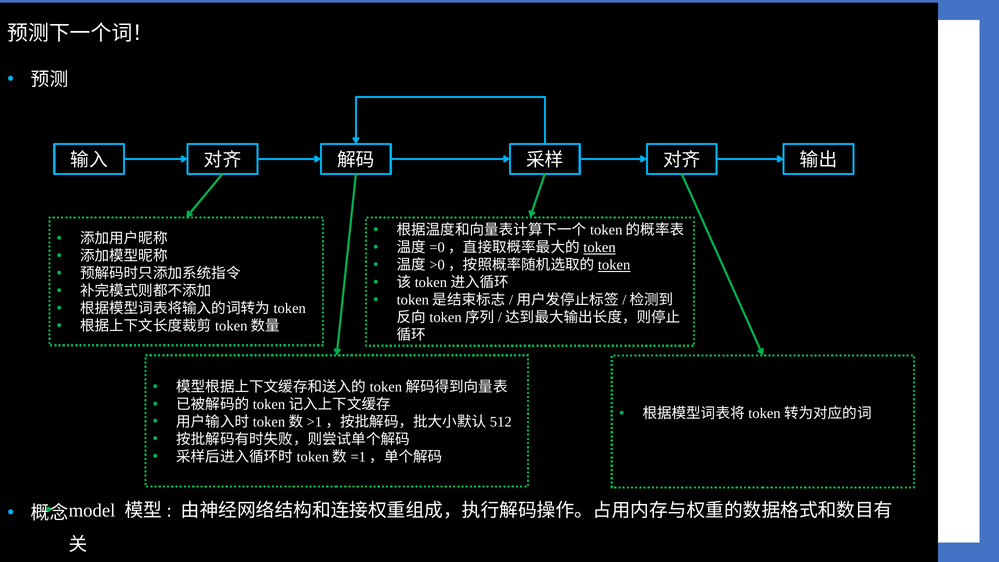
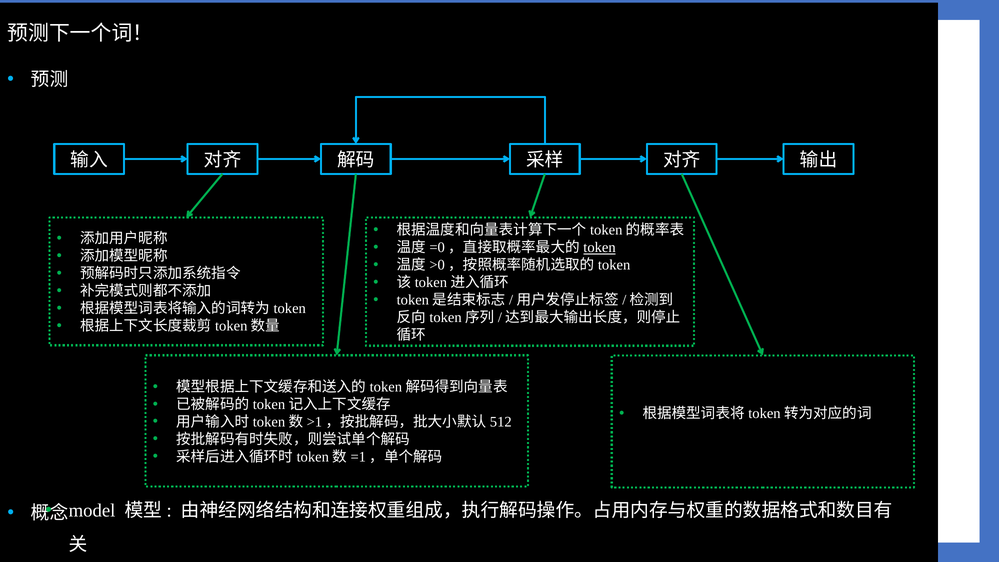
token at (614, 265) underline: present -> none
